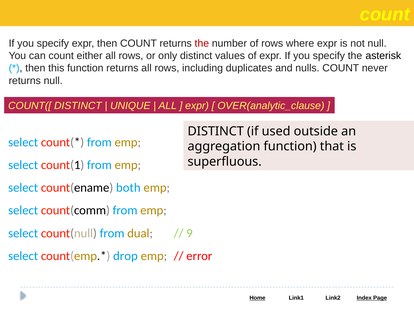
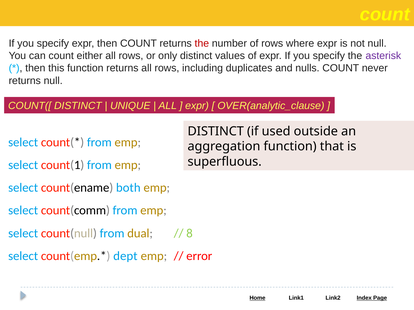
asterisk colour: black -> purple
9: 9 -> 8
drop: drop -> dept
